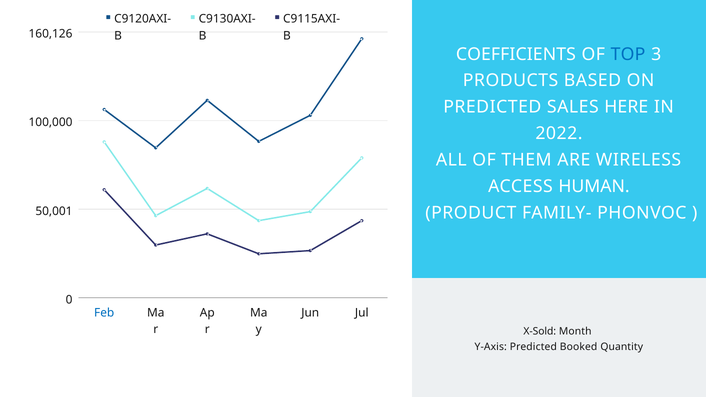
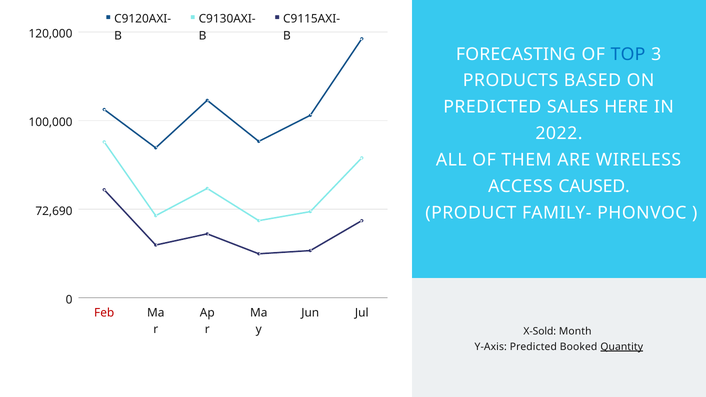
160,126: 160,126 -> 120,000
COEFFICIENTS: COEFFICIENTS -> FORECASTING
HUMAN: HUMAN -> CAUSED
50,001: 50,001 -> 72,690
Feb colour: blue -> red
Quantity underline: none -> present
